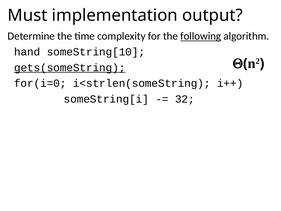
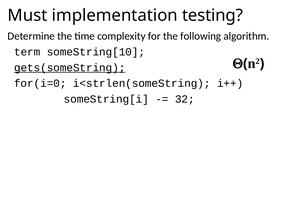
output: output -> testing
following underline: present -> none
hand: hand -> term
